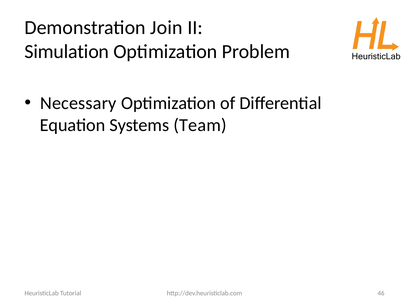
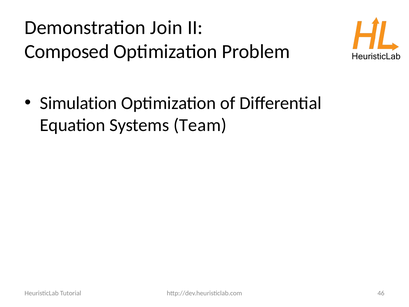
Simulation: Simulation -> Composed
Necessary: Necessary -> Simulation
